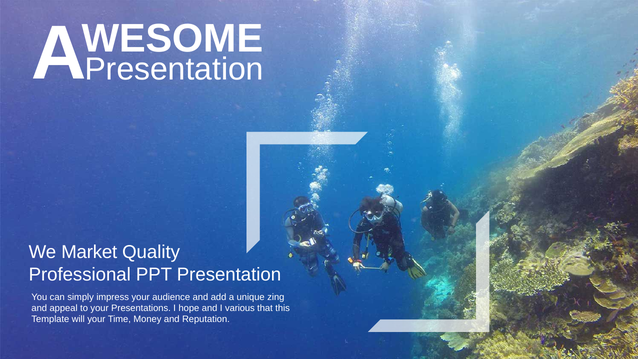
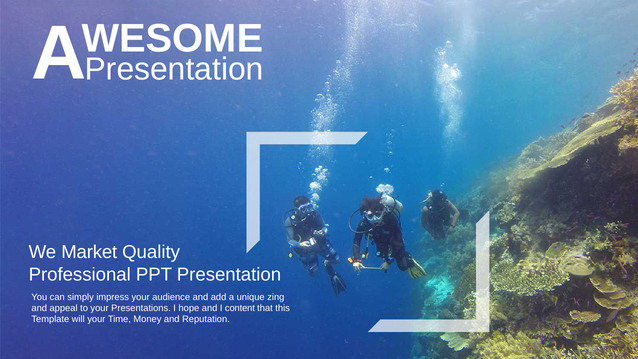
various: various -> content
